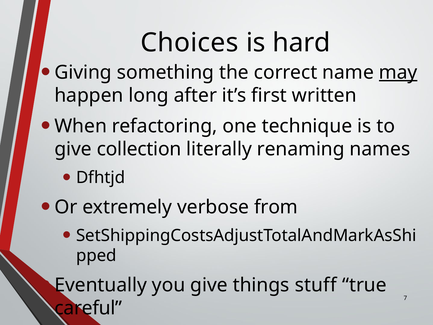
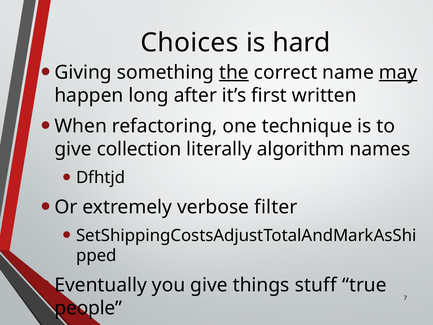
the underline: none -> present
renaming: renaming -> algorithm
from: from -> filter
careful: careful -> people
